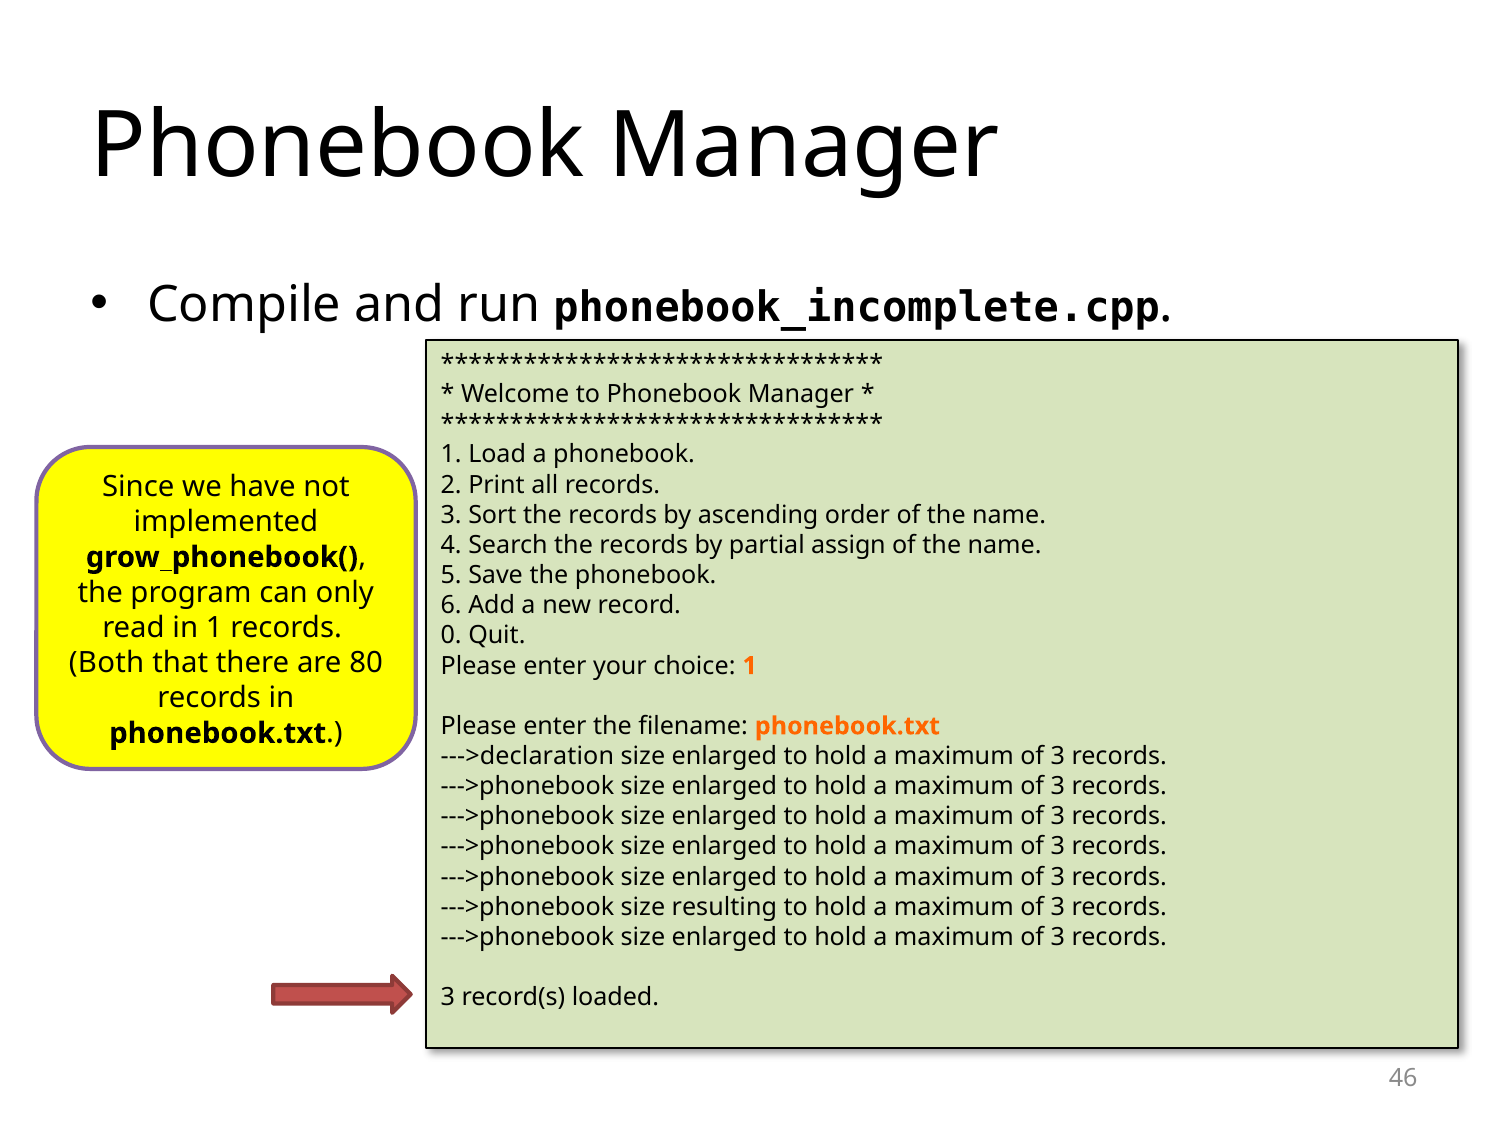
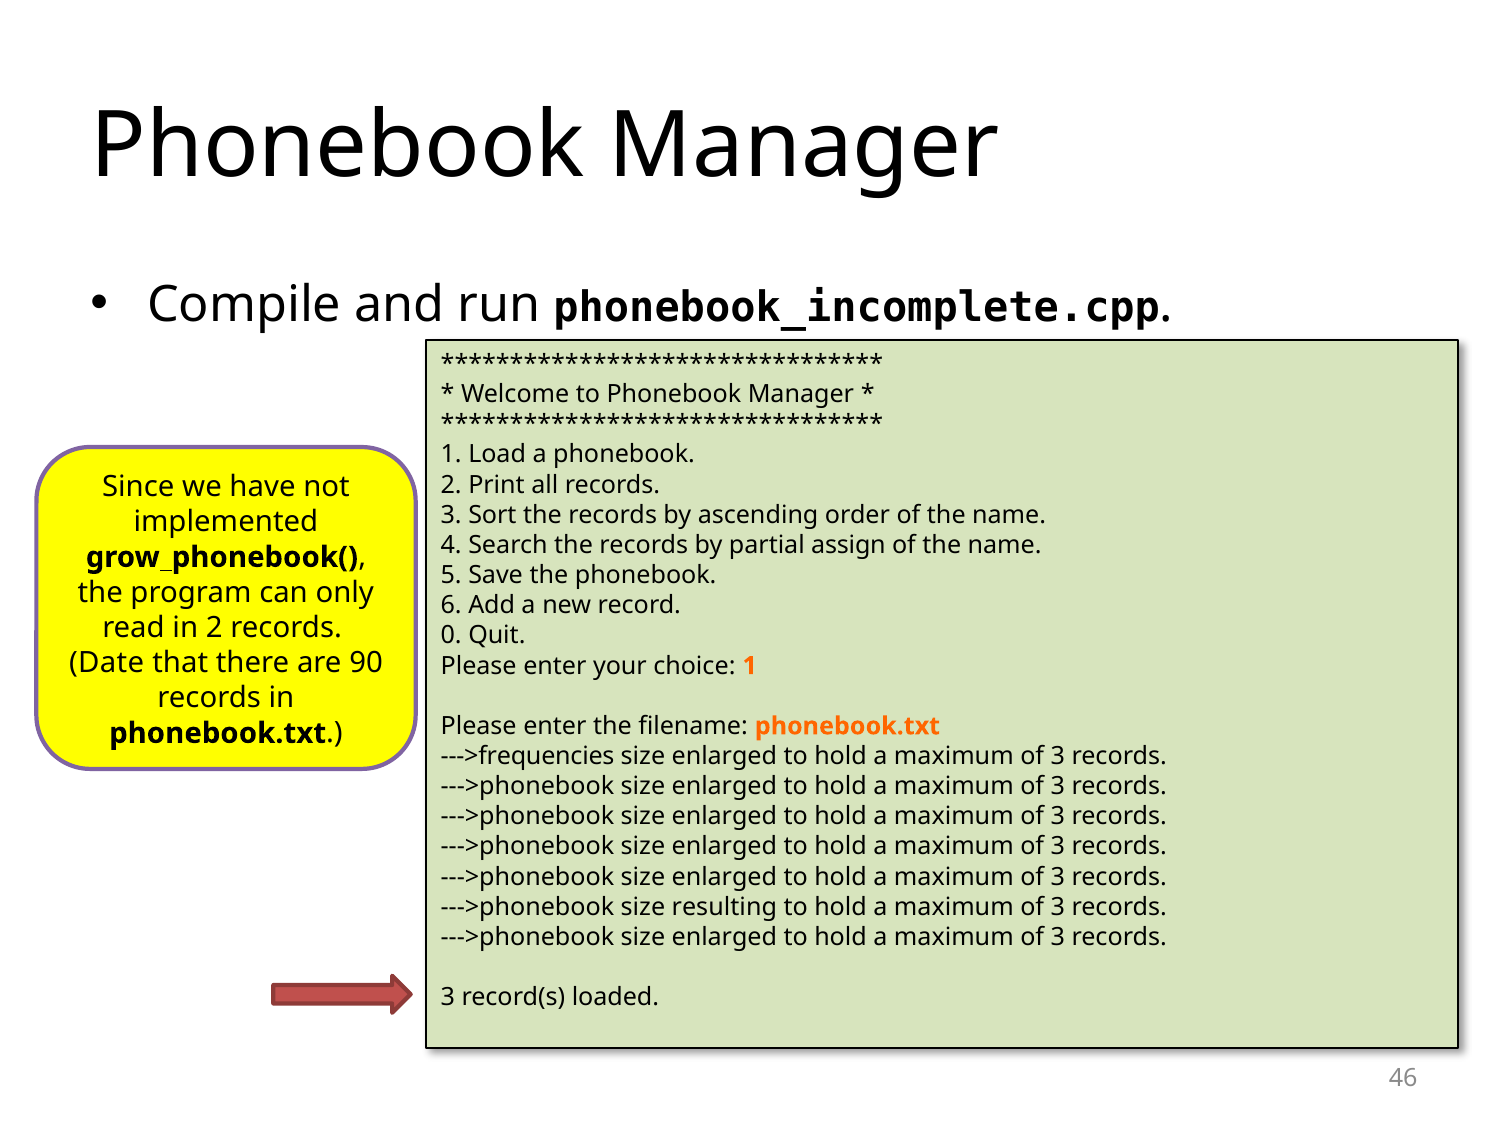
in 1: 1 -> 2
Both: Both -> Date
80: 80 -> 90
--->declaration: --->declaration -> --->frequencies
